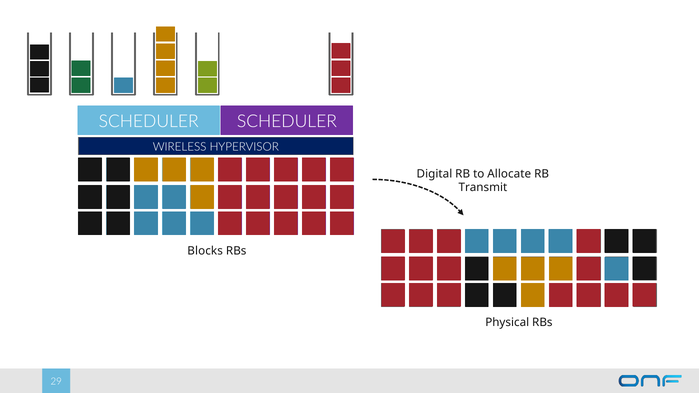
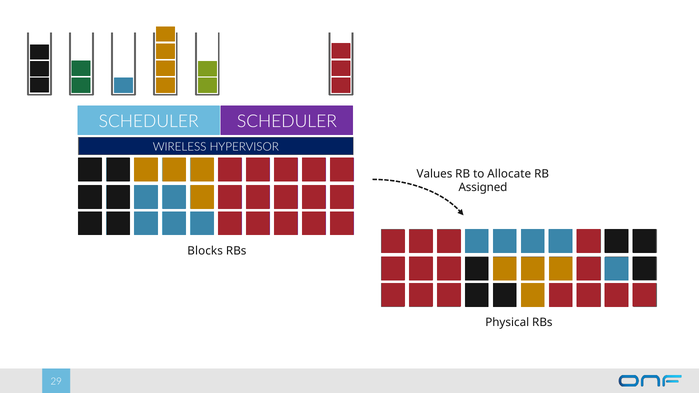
Digital: Digital -> Values
Transmit: Transmit -> Assigned
